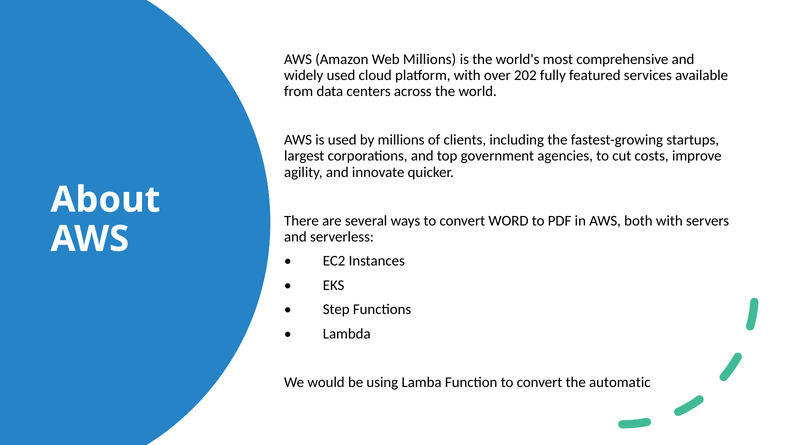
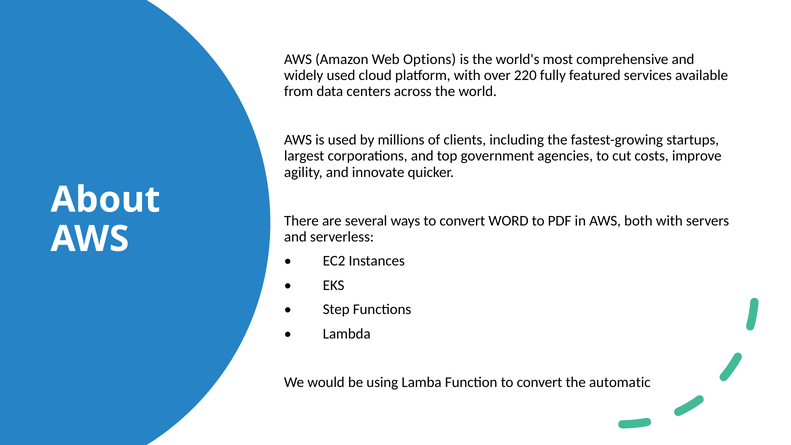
Web Millions: Millions -> Options
202: 202 -> 220
